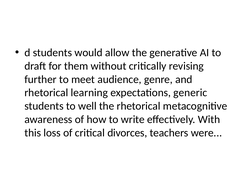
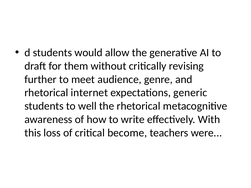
learning: learning -> internet
divorces: divorces -> become
